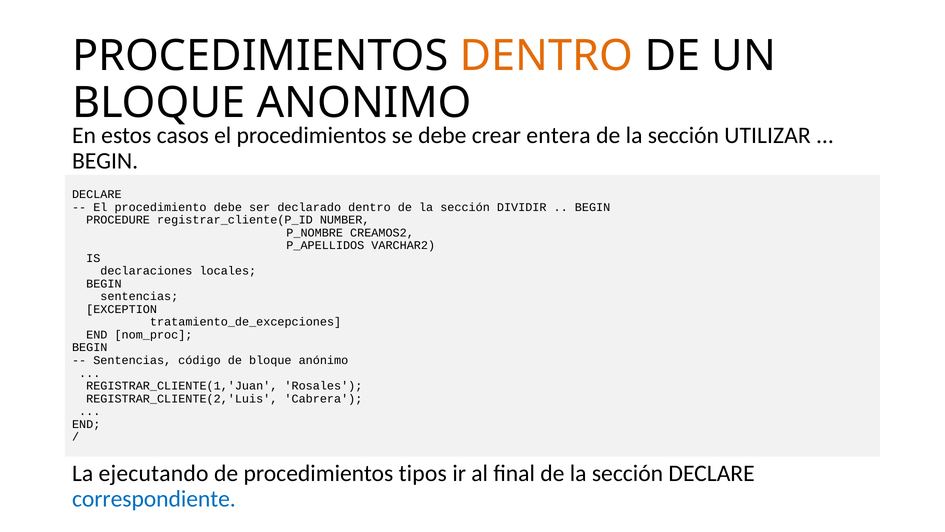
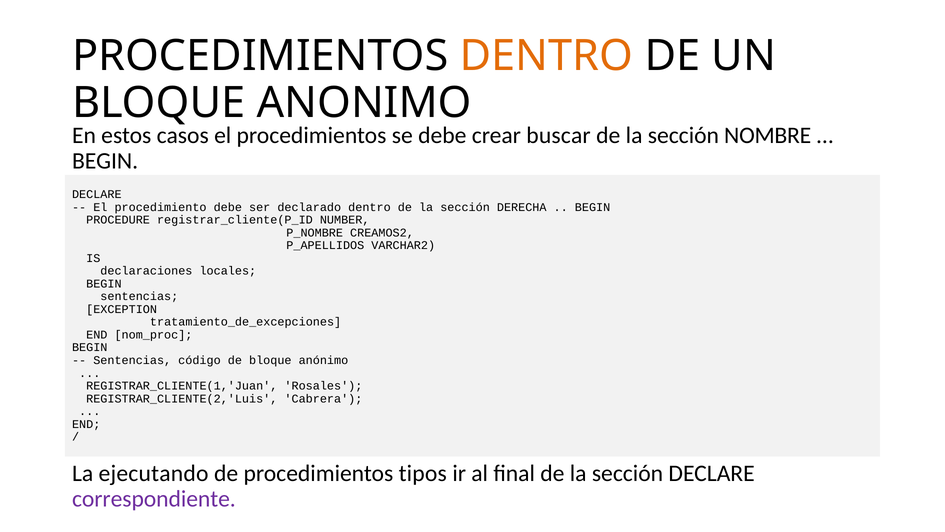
entera: entera -> buscar
UTILIZAR: UTILIZAR -> NOMBRE
DIVIDIR: DIVIDIR -> DERECHA
correspondiente colour: blue -> purple
